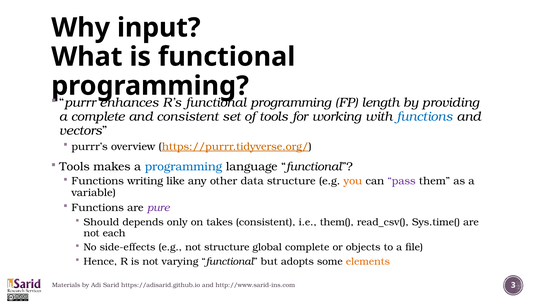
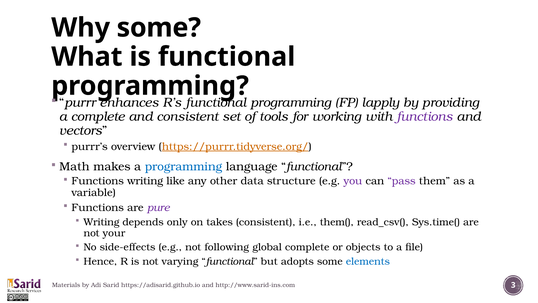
Why input: input -> some
length: length -> lapply
functions at (425, 116) colour: blue -> purple
Tools at (74, 167): Tools -> Math
you colour: orange -> purple
Should at (101, 222): Should -> Writing
each: each -> your
not structure: structure -> following
elements colour: orange -> blue
